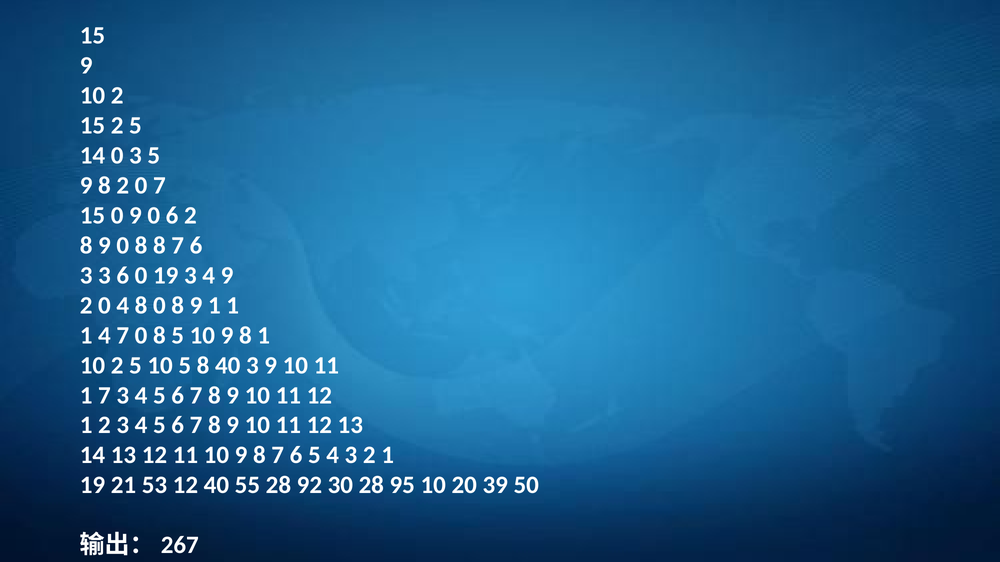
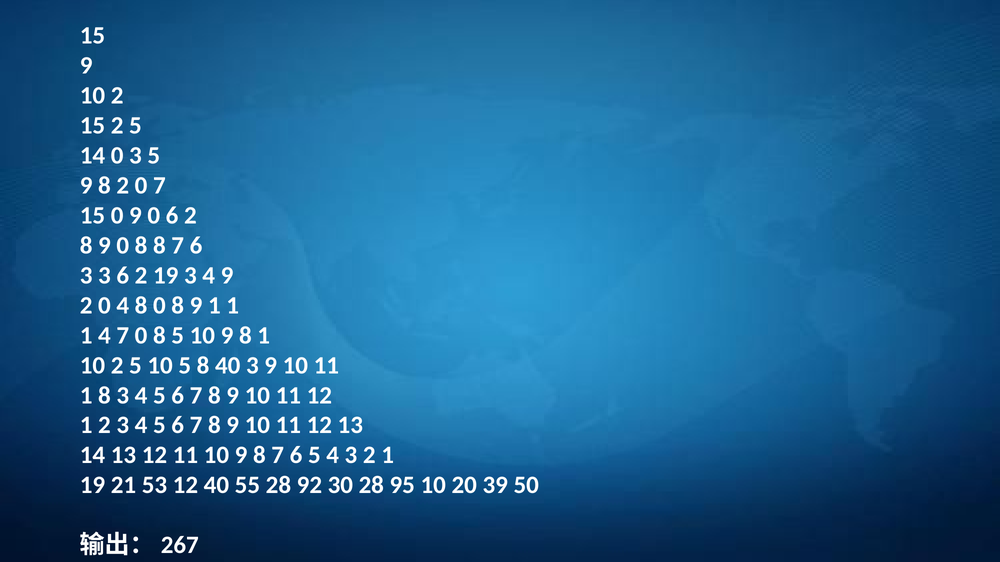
3 6 0: 0 -> 2
1 7: 7 -> 8
